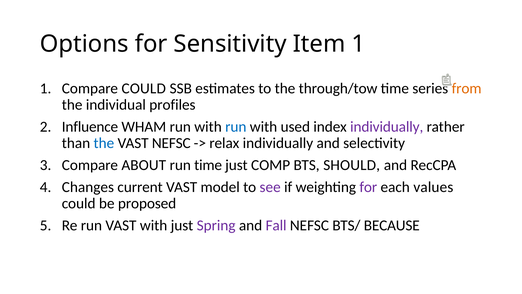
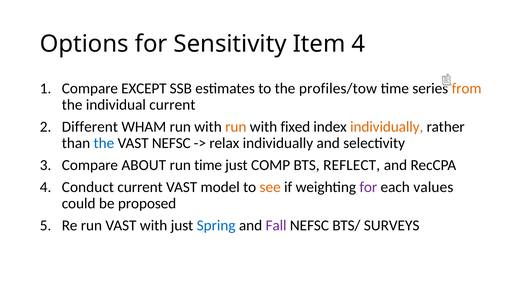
Item 1: 1 -> 4
Compare COULD: COULD -> EXCEPT
through/tow: through/tow -> profiles/tow
individual profiles: profiles -> current
Influence: Influence -> Different
run at (236, 127) colour: blue -> orange
used: used -> fixed
individually at (387, 127) colour: purple -> orange
SHOULD: SHOULD -> REFLECT
Changes: Changes -> Conduct
see colour: purple -> orange
Spring colour: purple -> blue
BECAUSE: BECAUSE -> SURVEYS
